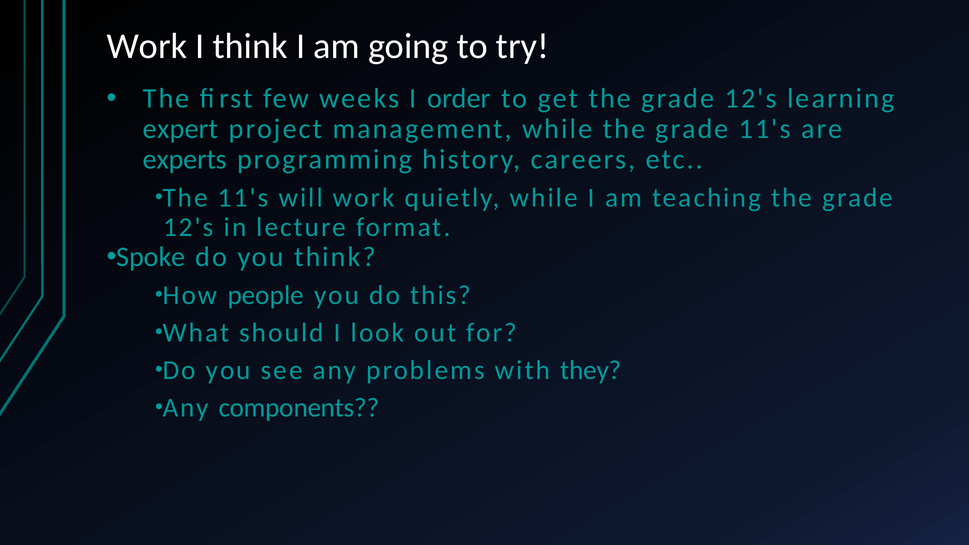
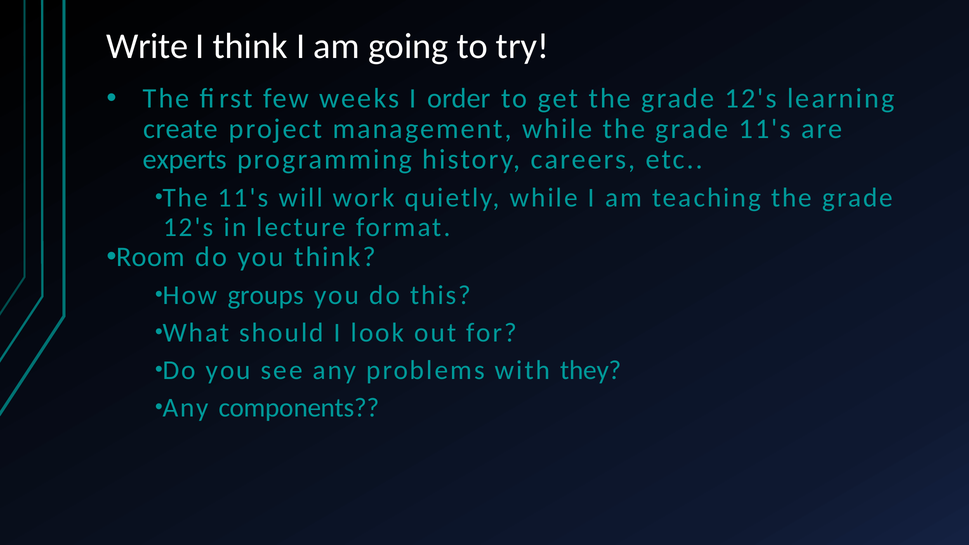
Work at (147, 46): Work -> Write
expert: expert -> create
Spoke: Spoke -> Room
people: people -> groups
